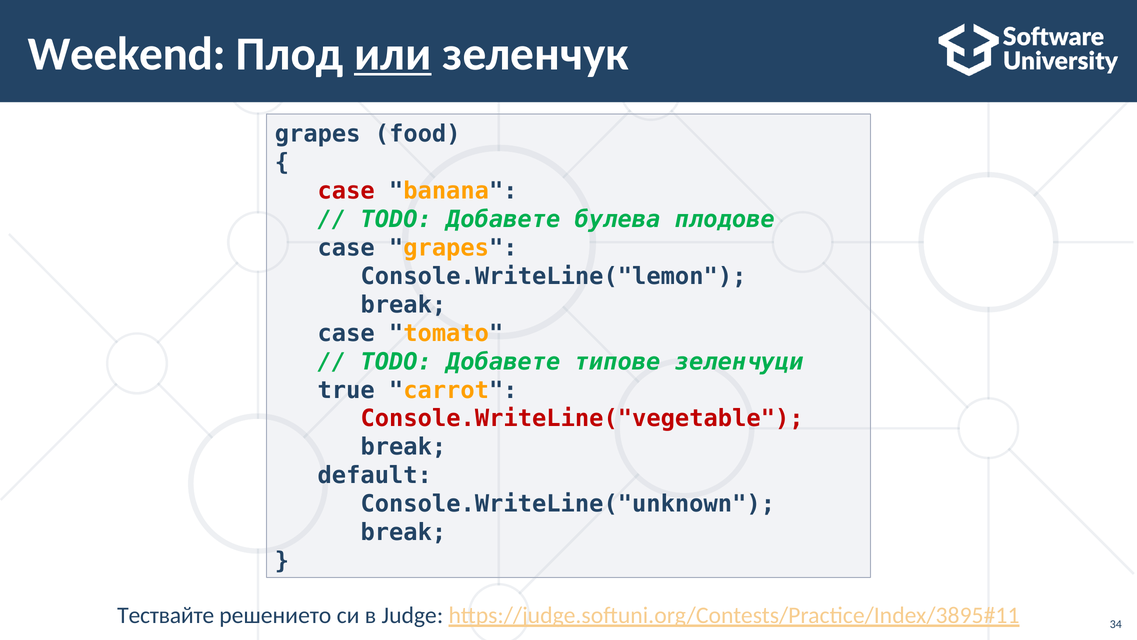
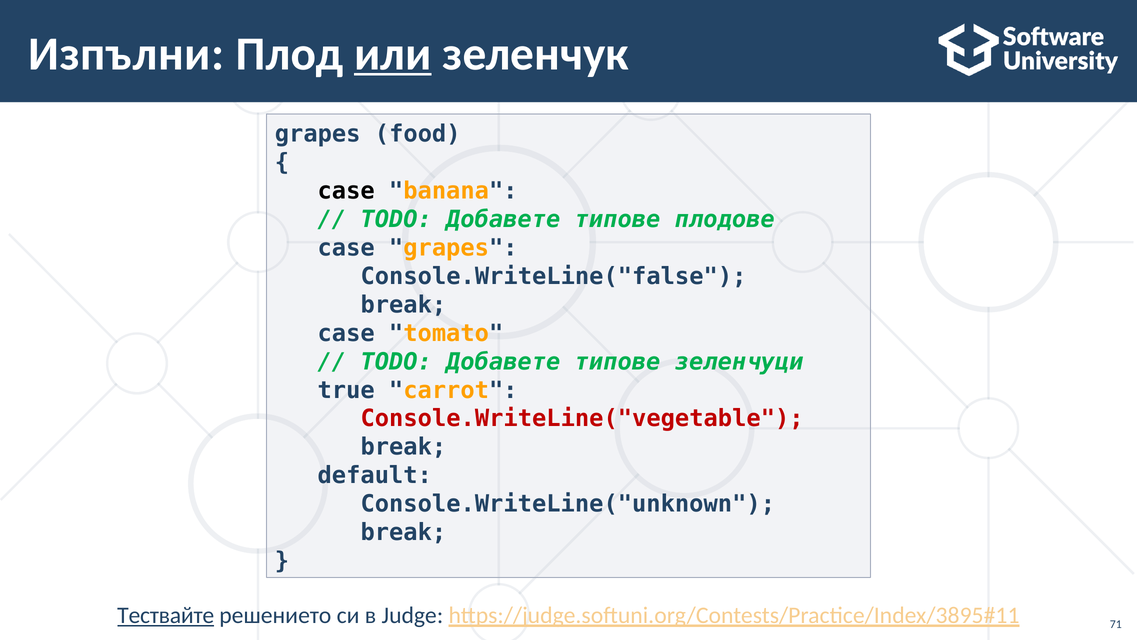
Weekend: Weekend -> Изпълни
case at (346, 191) colour: red -> black
булева at (618, 219): булева -> типове
Console.WriteLine("lemon: Console.WriteLine("lemon -> Console.WriteLine("false
Тествайте underline: none -> present
34: 34 -> 71
